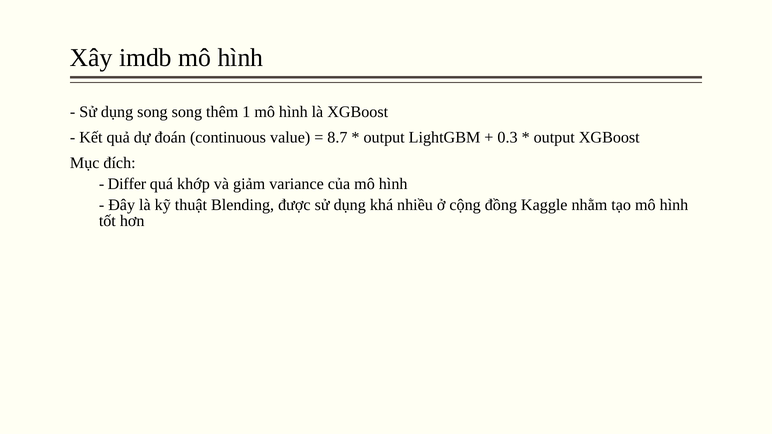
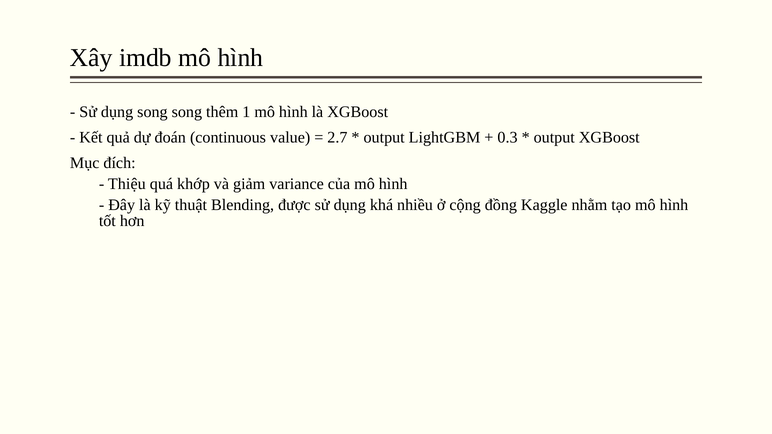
8.7: 8.7 -> 2.7
Differ: Differ -> Thiệu
